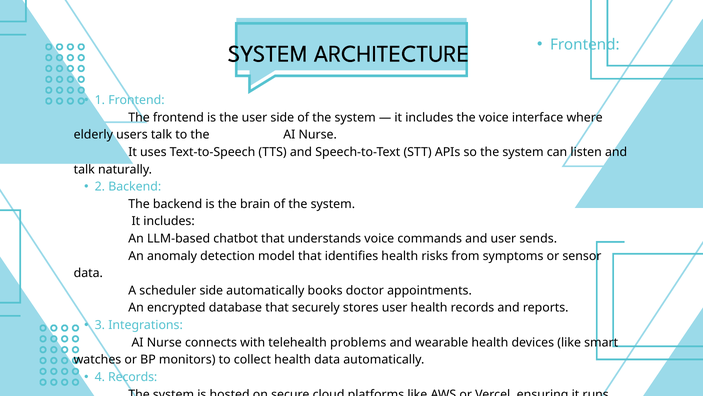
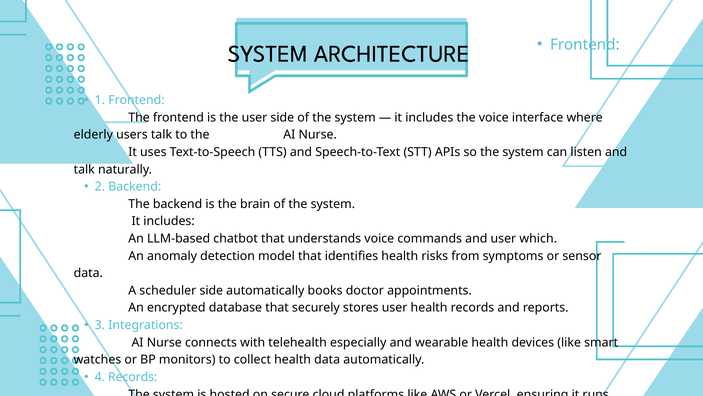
sends: sends -> which
problems: problems -> especially
